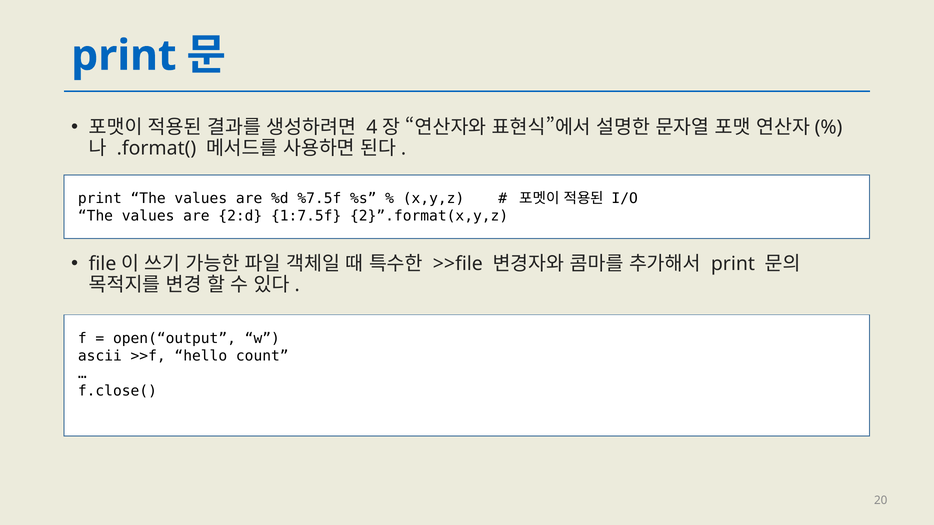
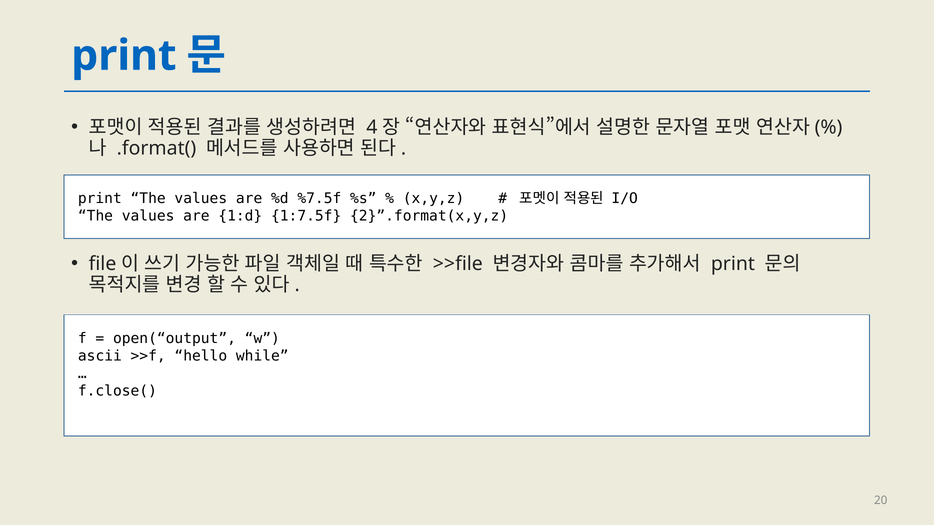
2:d: 2:d -> 1:d
count: count -> while
